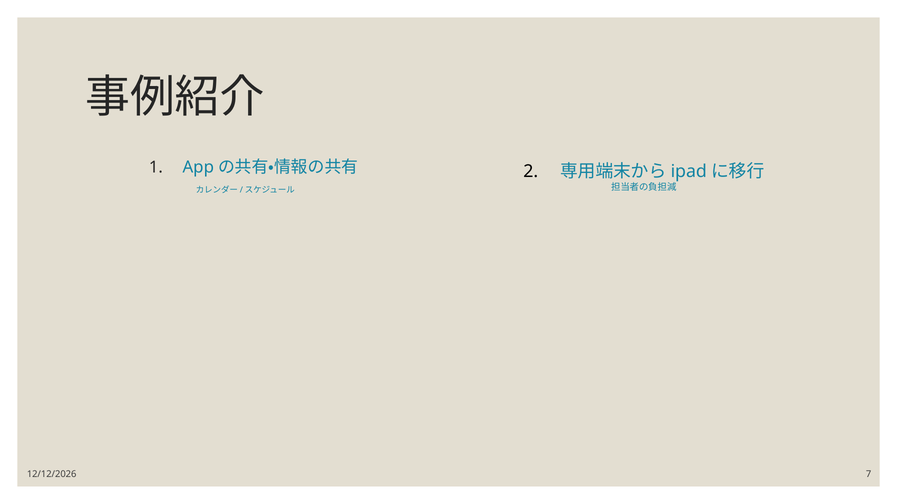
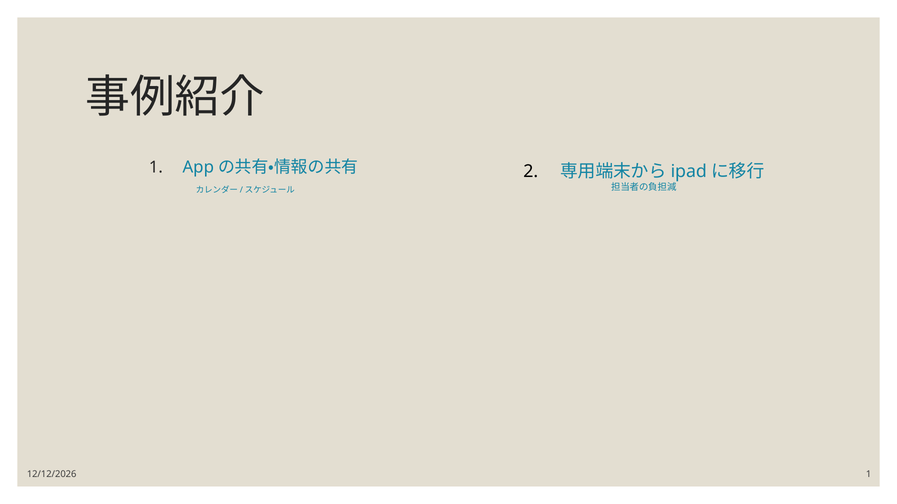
7 at (869, 474): 7 -> 1
